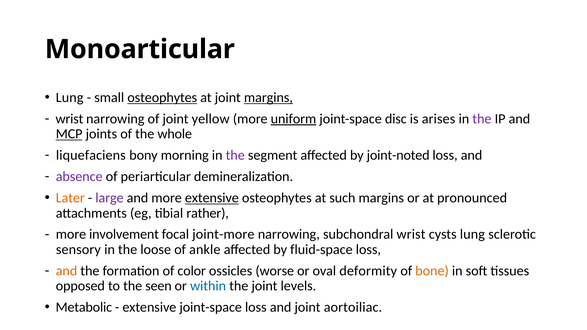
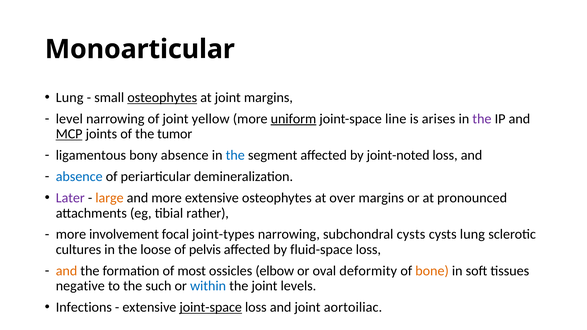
margins at (268, 98) underline: present -> none
wrist at (69, 119): wrist -> level
disc: disc -> line
whole: whole -> tumor
liquefaciens: liquefaciens -> ligamentous
bony morning: morning -> absence
the at (235, 155) colour: purple -> blue
absence at (79, 177) colour: purple -> blue
Later colour: orange -> purple
large colour: purple -> orange
extensive at (212, 198) underline: present -> none
such: such -> over
joint-more: joint-more -> joint-types
subchondral wrist: wrist -> cysts
sensory: sensory -> cultures
ankle: ankle -> pelvis
color: color -> most
worse: worse -> elbow
opposed: opposed -> negative
seen: seen -> such
Metabolic: Metabolic -> Infections
joint-space at (211, 307) underline: none -> present
